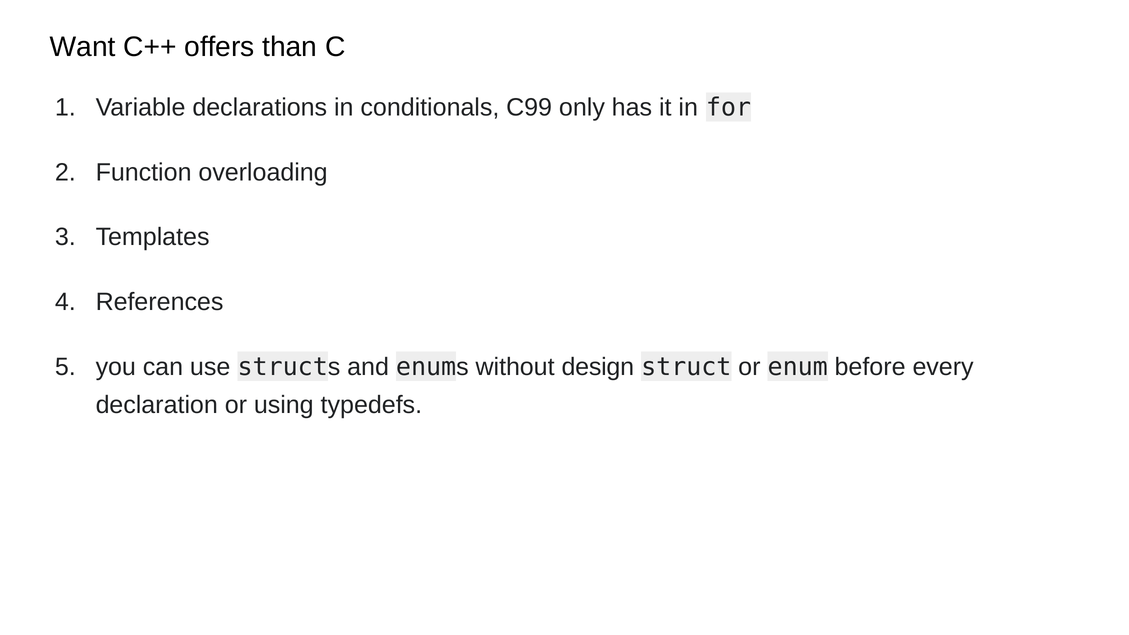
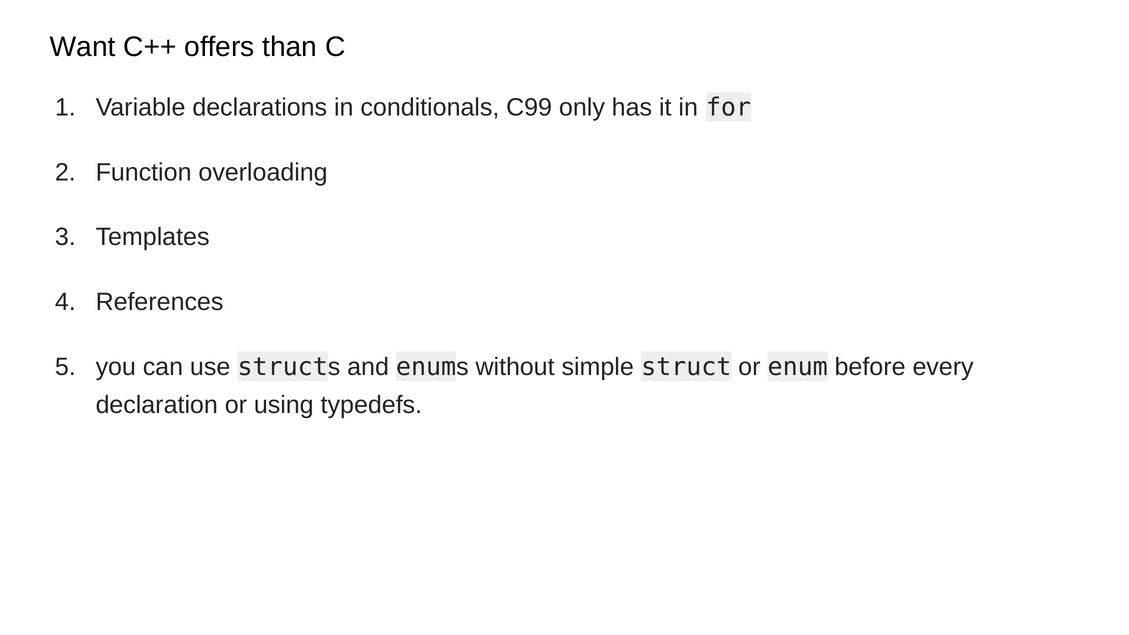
design: design -> simple
